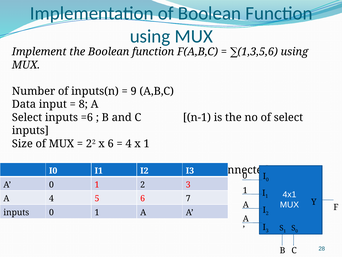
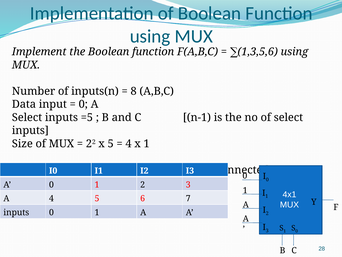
9: 9 -> 8
8 at (83, 104): 8 -> 0
=6: =6 -> =5
x 6: 6 -> 5
